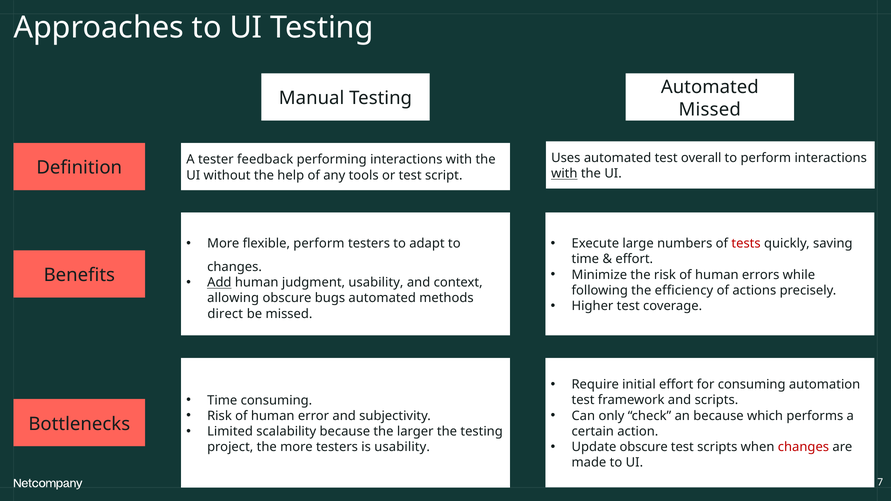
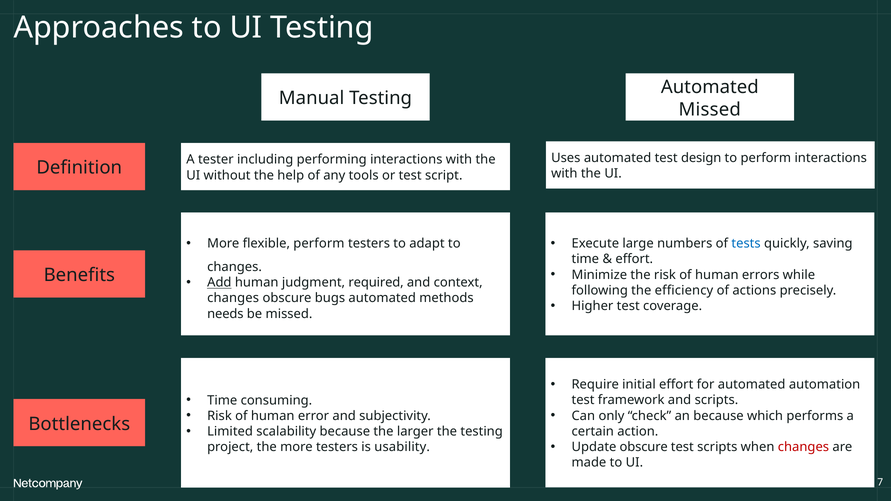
overall: overall -> design
feedback: feedback -> including
with at (564, 174) underline: present -> none
tests colour: red -> blue
judgment usability: usability -> required
allowing at (233, 298): allowing -> changes
direct: direct -> needs
for consuming: consuming -> automated
